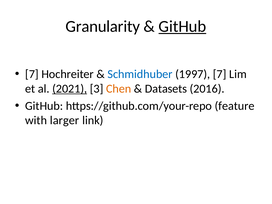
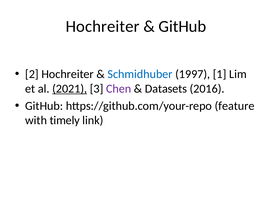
Granularity at (103, 26): Granularity -> Hochreiter
GitHub at (182, 26) underline: present -> none
7 at (32, 74): 7 -> 2
1997 7: 7 -> 1
Chen colour: orange -> purple
larger: larger -> timely
